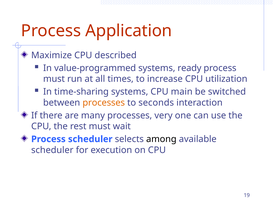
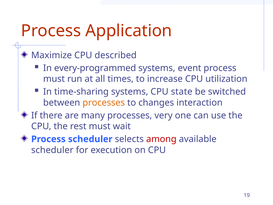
value-programmed: value-programmed -> every-programmed
ready: ready -> event
main: main -> state
seconds: seconds -> changes
among colour: black -> red
